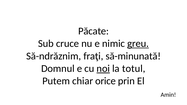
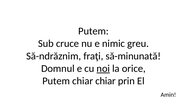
Păcate at (94, 31): Păcate -> Putem
greu underline: present -> none
totul: totul -> orice
chiar orice: orice -> chiar
